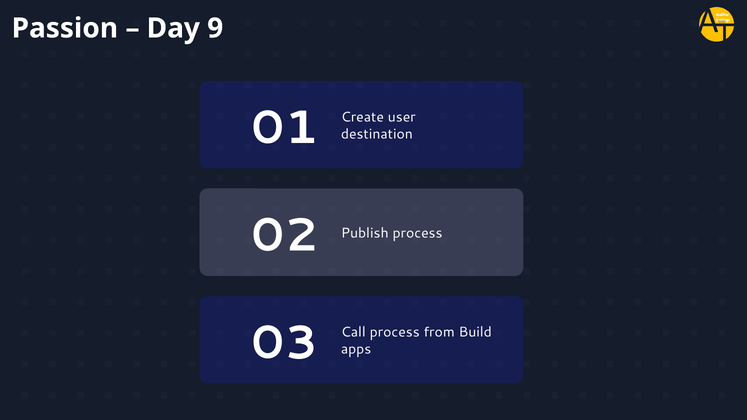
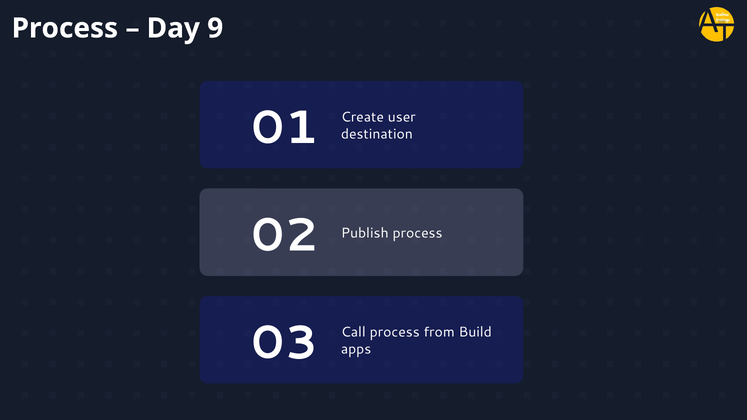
Passion at (65, 28): Passion -> Process
